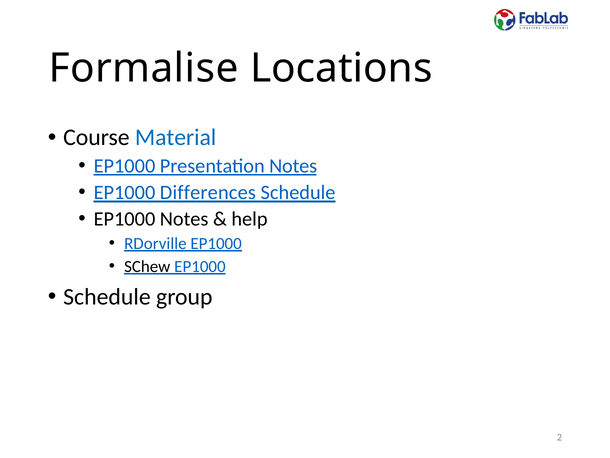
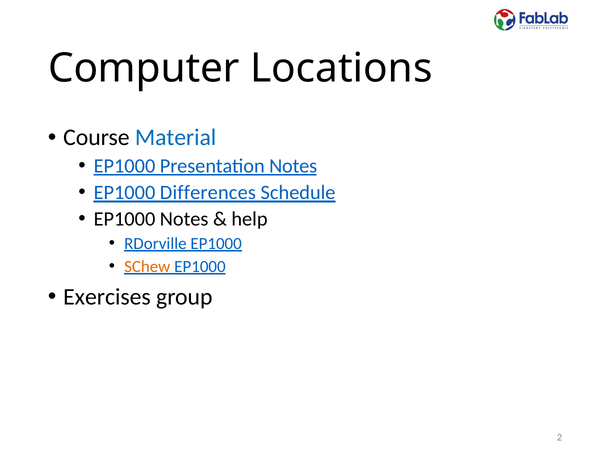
Formalise: Formalise -> Computer
SChew colour: black -> orange
Schedule at (107, 297): Schedule -> Exercises
